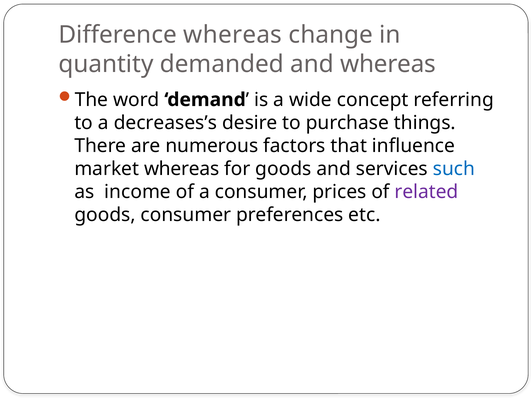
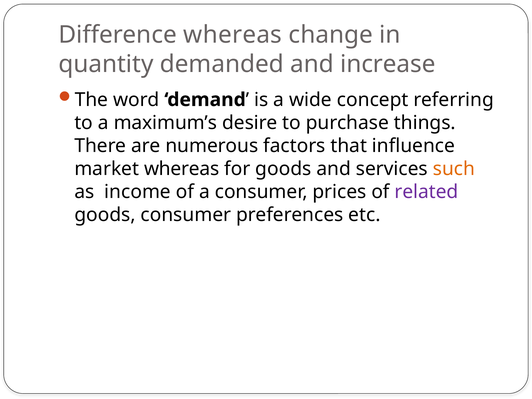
and whereas: whereas -> increase
decreases’s: decreases’s -> maximum’s
such colour: blue -> orange
